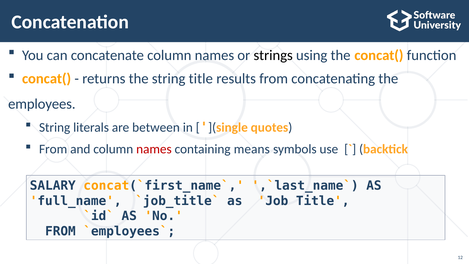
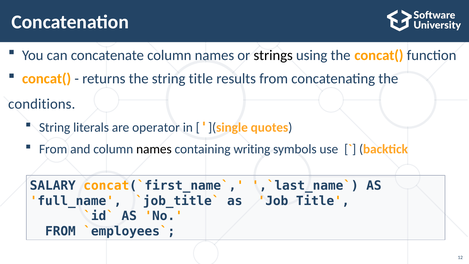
employees: employees -> conditions
between: between -> operator
names at (154, 149) colour: red -> black
means: means -> writing
